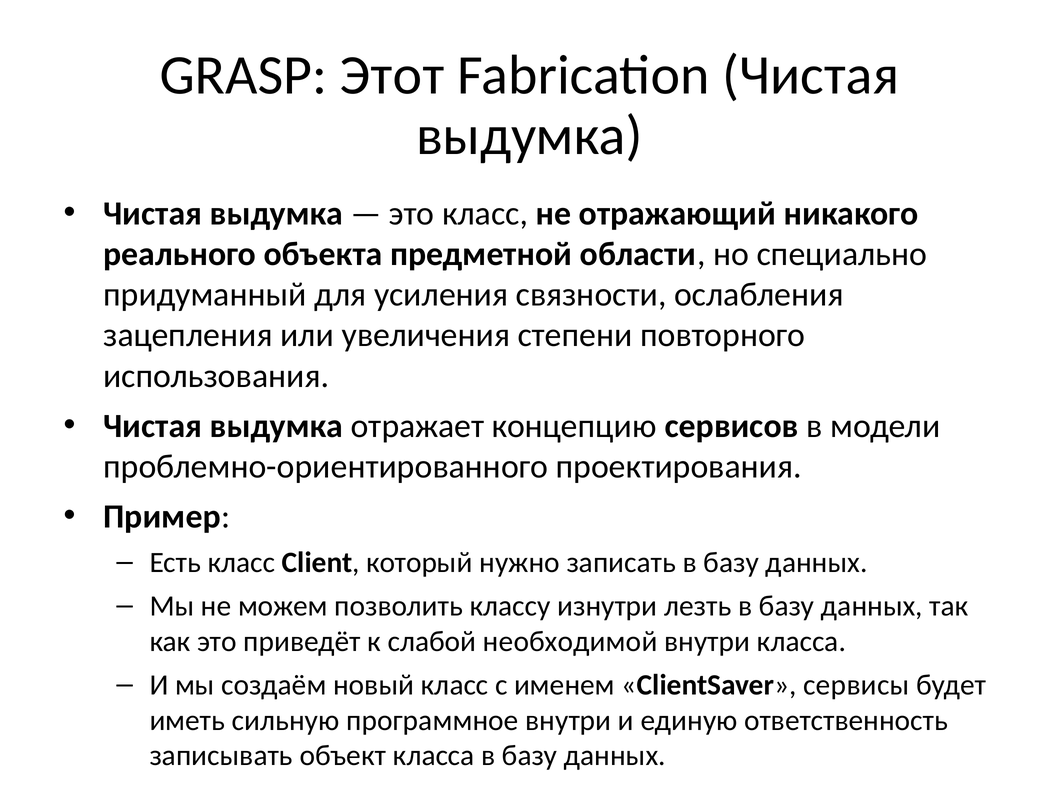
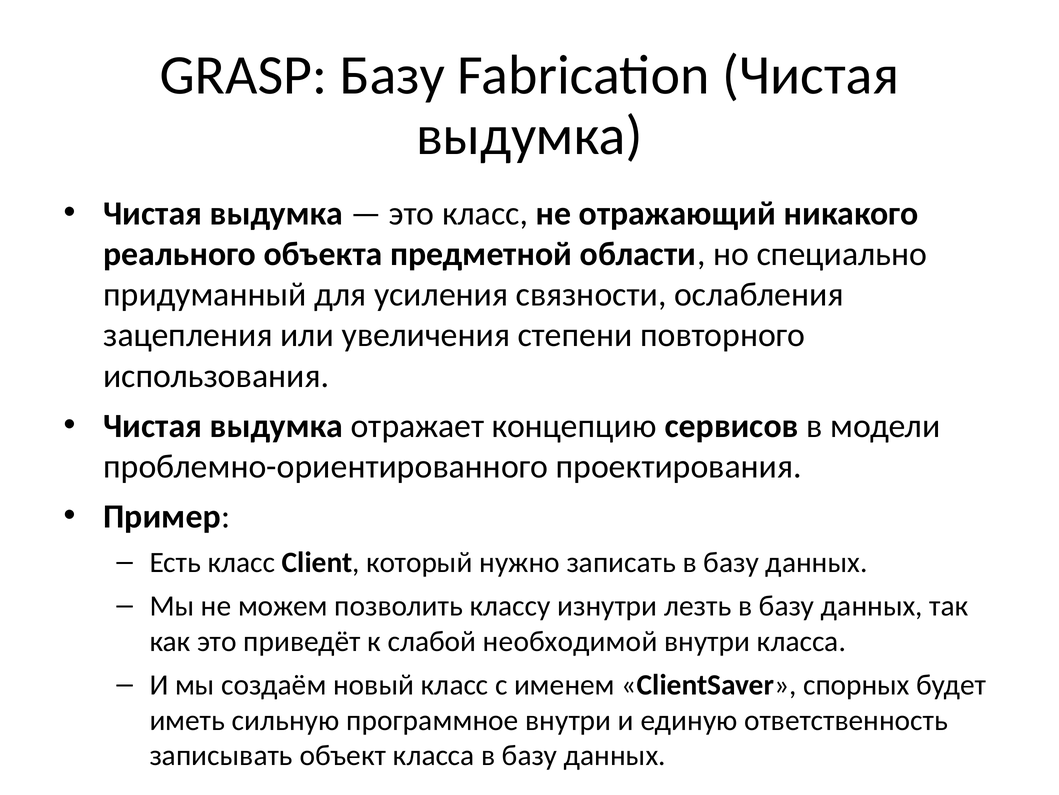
GRASP Этот: Этот -> Базу
сервисы: сервисы -> спорных
